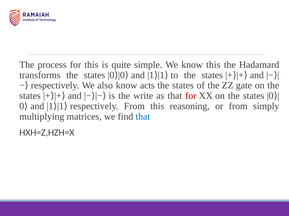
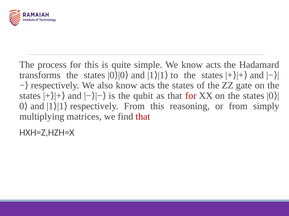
We know this: this -> acts
write: write -> qubit
that at (143, 117) colour: blue -> red
